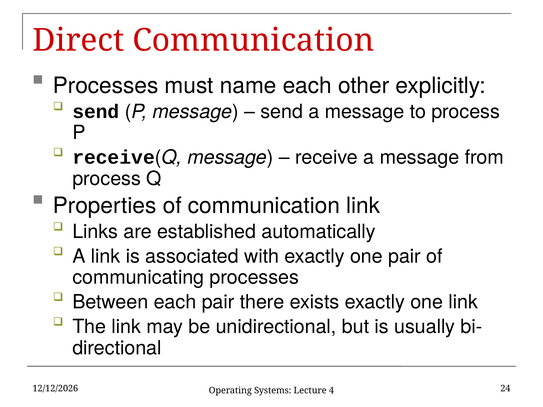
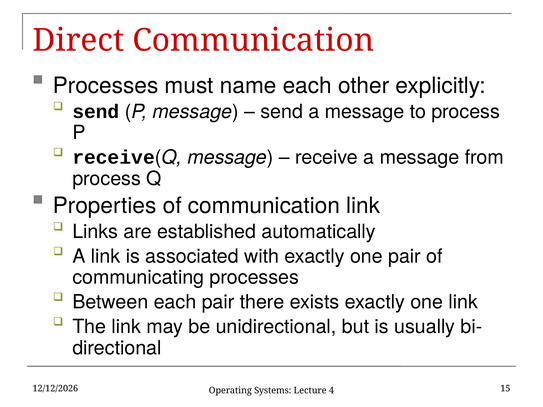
24: 24 -> 15
